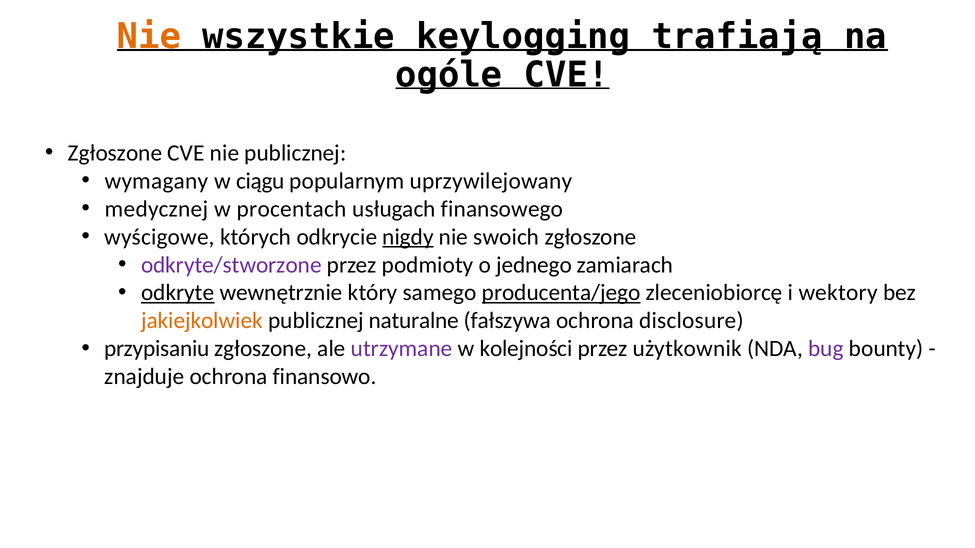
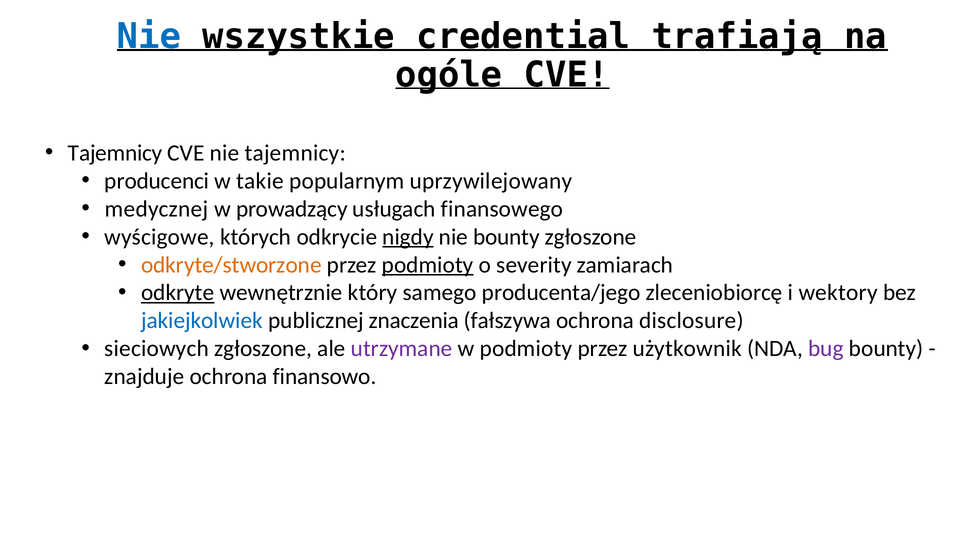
Nie at (149, 37) colour: orange -> blue
keylogging: keylogging -> credential
Zgłoszone at (115, 153): Zgłoszone -> Tajemnicy
nie publicznej: publicznej -> tajemnicy
wymagany: wymagany -> producenci
ciągu: ciągu -> takie
procentach: procentach -> prowadzący
nie swoich: swoich -> bounty
odkryte/stworzone colour: purple -> orange
podmioty at (428, 265) underline: none -> present
jednego: jednego -> severity
producenta/jego underline: present -> none
jakiejkolwiek colour: orange -> blue
naturalne: naturalne -> znaczenia
przypisaniu: przypisaniu -> sieciowych
w kolejności: kolejności -> podmioty
